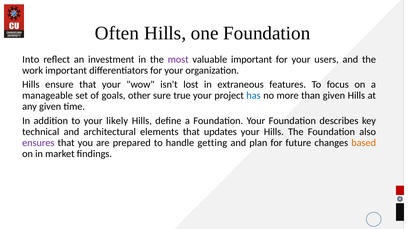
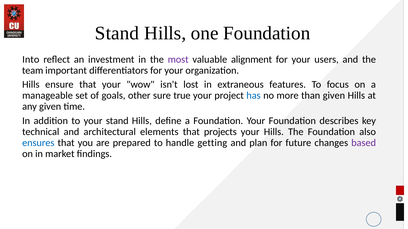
Often at (117, 33): Often -> Stand
valuable important: important -> alignment
work: work -> team
your likely: likely -> stand
updates: updates -> projects
ensures colour: purple -> blue
based colour: orange -> purple
